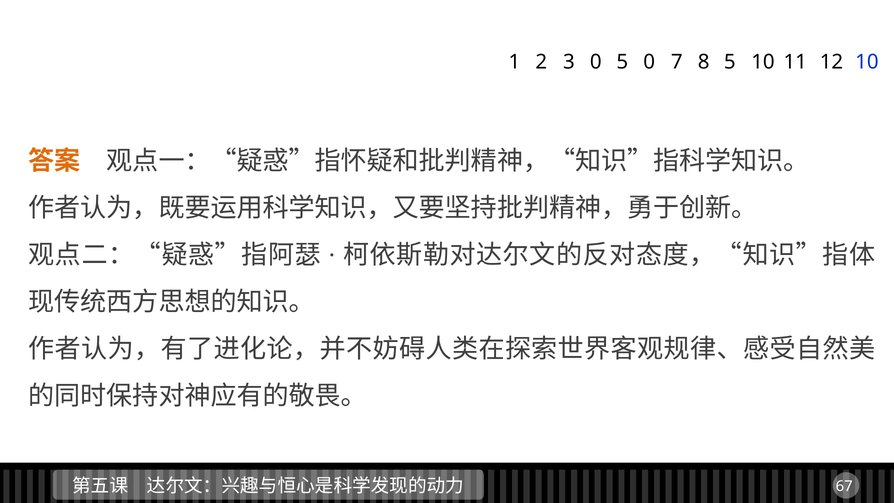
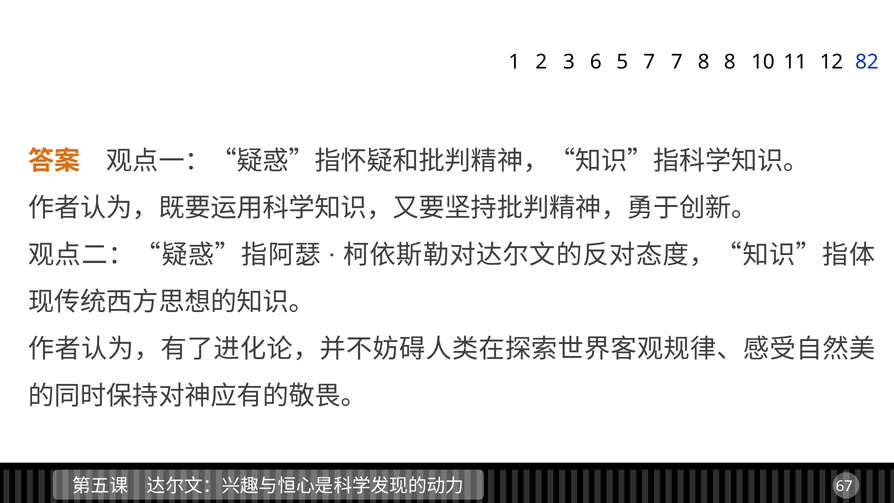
3 0: 0 -> 6
5 0: 0 -> 7
8 5: 5 -> 8
12 10: 10 -> 82
